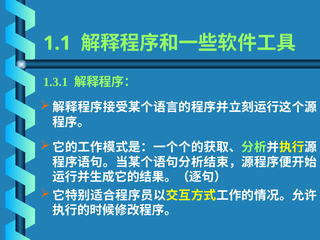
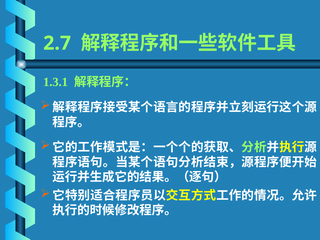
1.1: 1.1 -> 2.7
